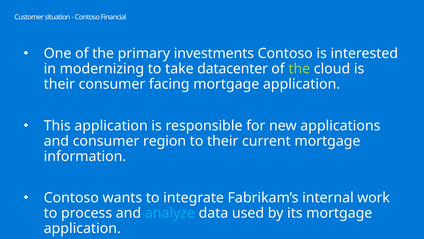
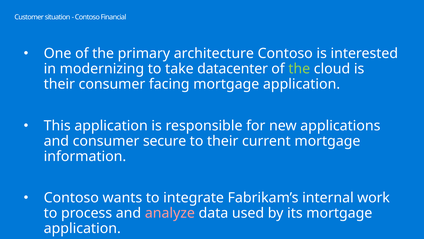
investments: investments -> architecture
region: region -> secure
analyze colour: light blue -> pink
